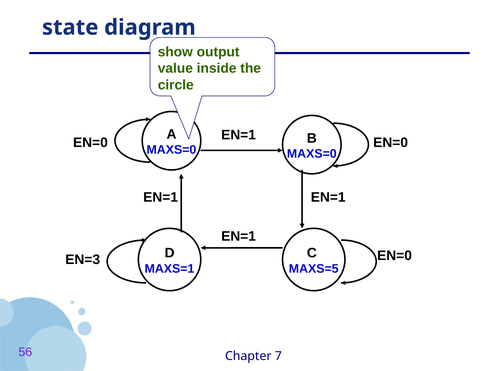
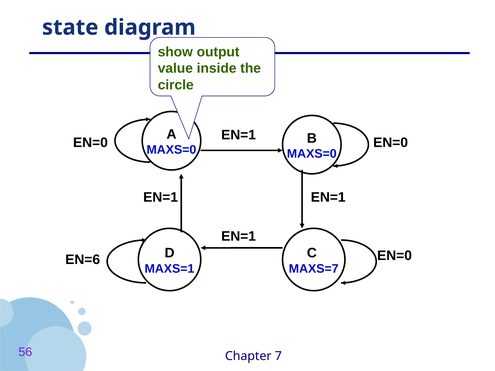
EN=3: EN=3 -> EN=6
MAXS=5: MAXS=5 -> MAXS=7
